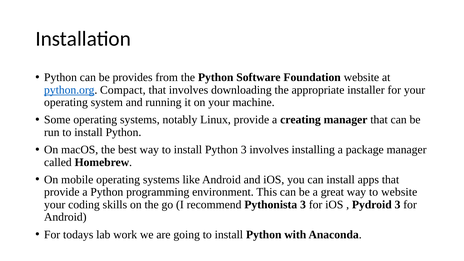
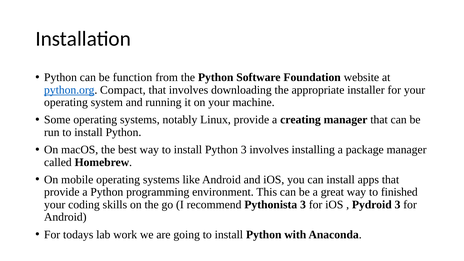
provides: provides -> function
to website: website -> finished
